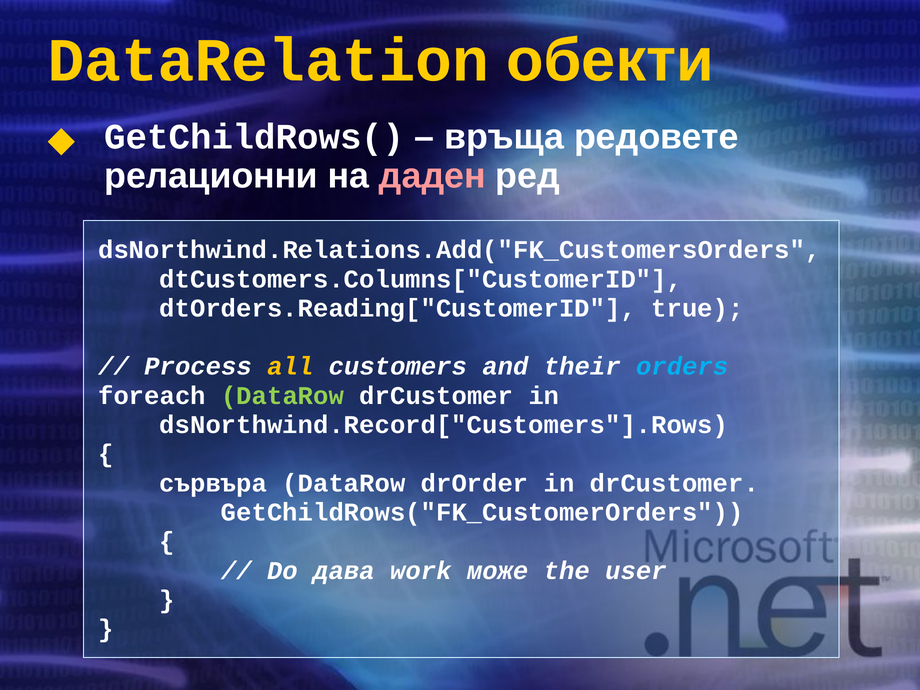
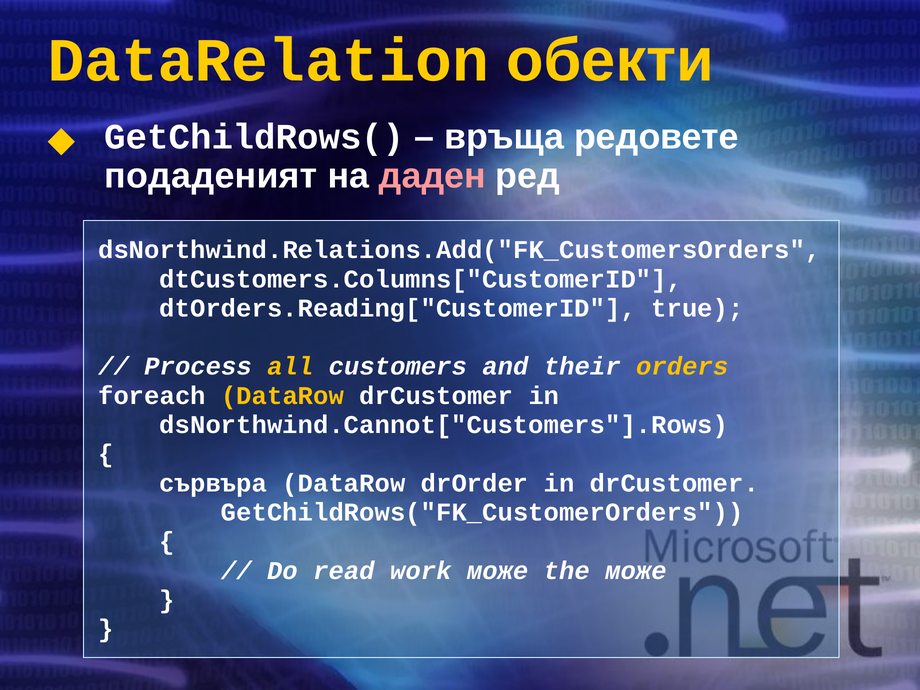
релационни: релационни -> подаденият
orders colour: light blue -> yellow
DataRow at (283, 396) colour: light green -> yellow
dsNorthwind.Record["Customers"].Rows: dsNorthwind.Record["Customers"].Rows -> dsNorthwind.Cannot["Customers"].Rows
дава: дава -> read
the user: user -> може
